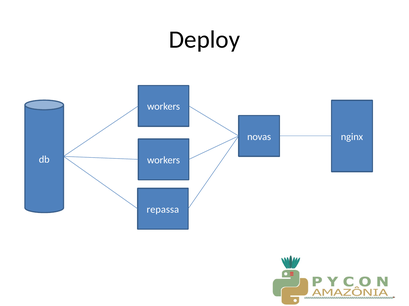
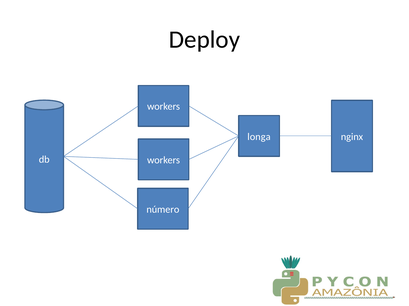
novas: novas -> longa
repassa: repassa -> número
